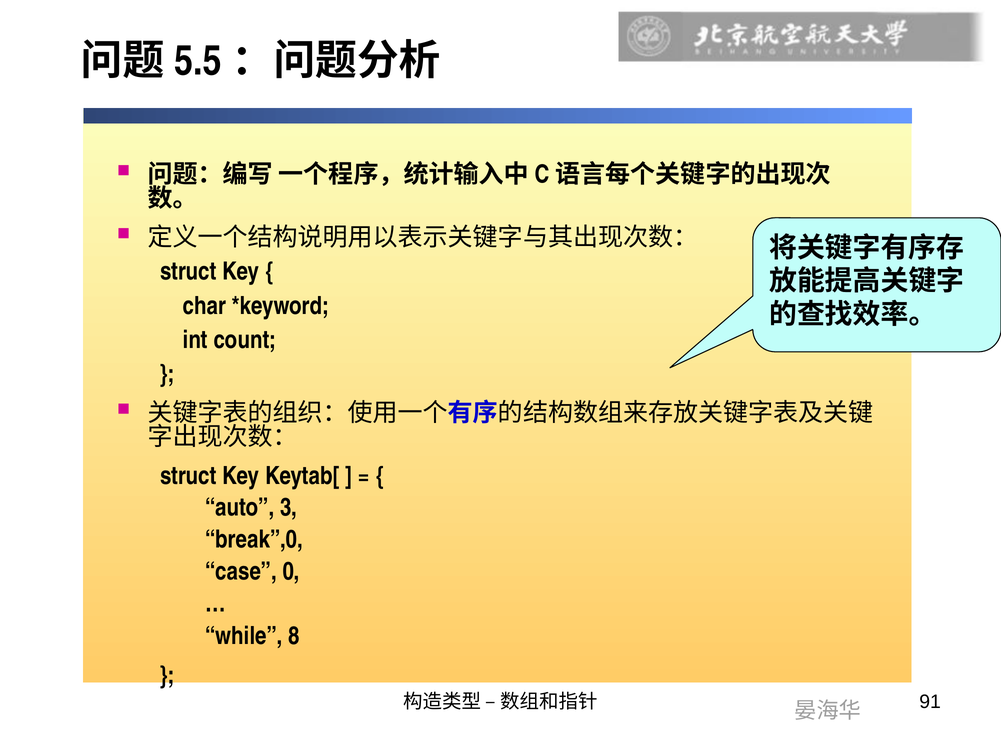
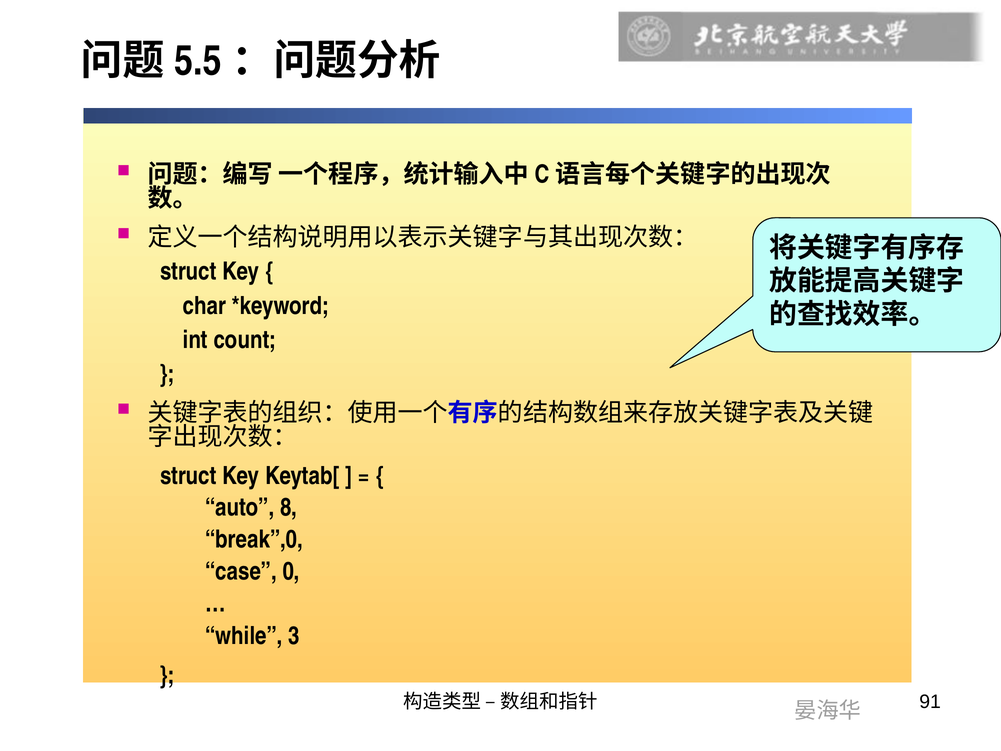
3: 3 -> 8
8: 8 -> 3
